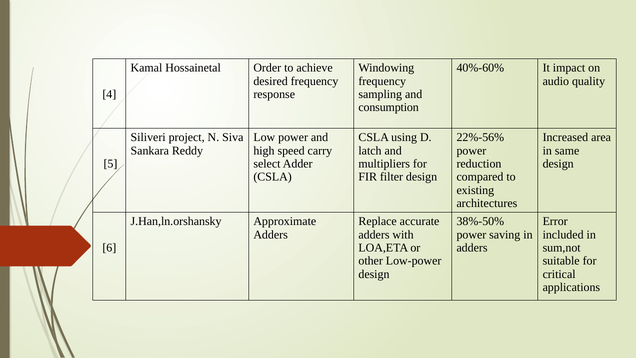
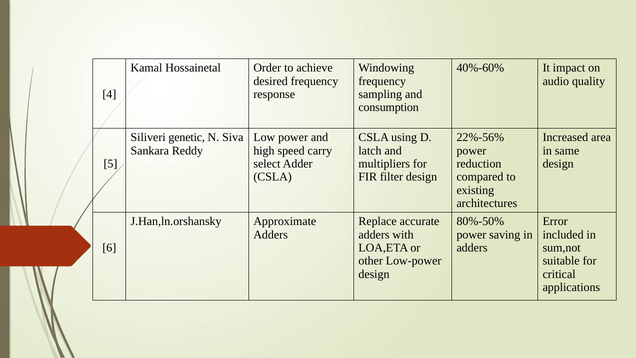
project: project -> genetic
38%-50%: 38%-50% -> 80%-50%
